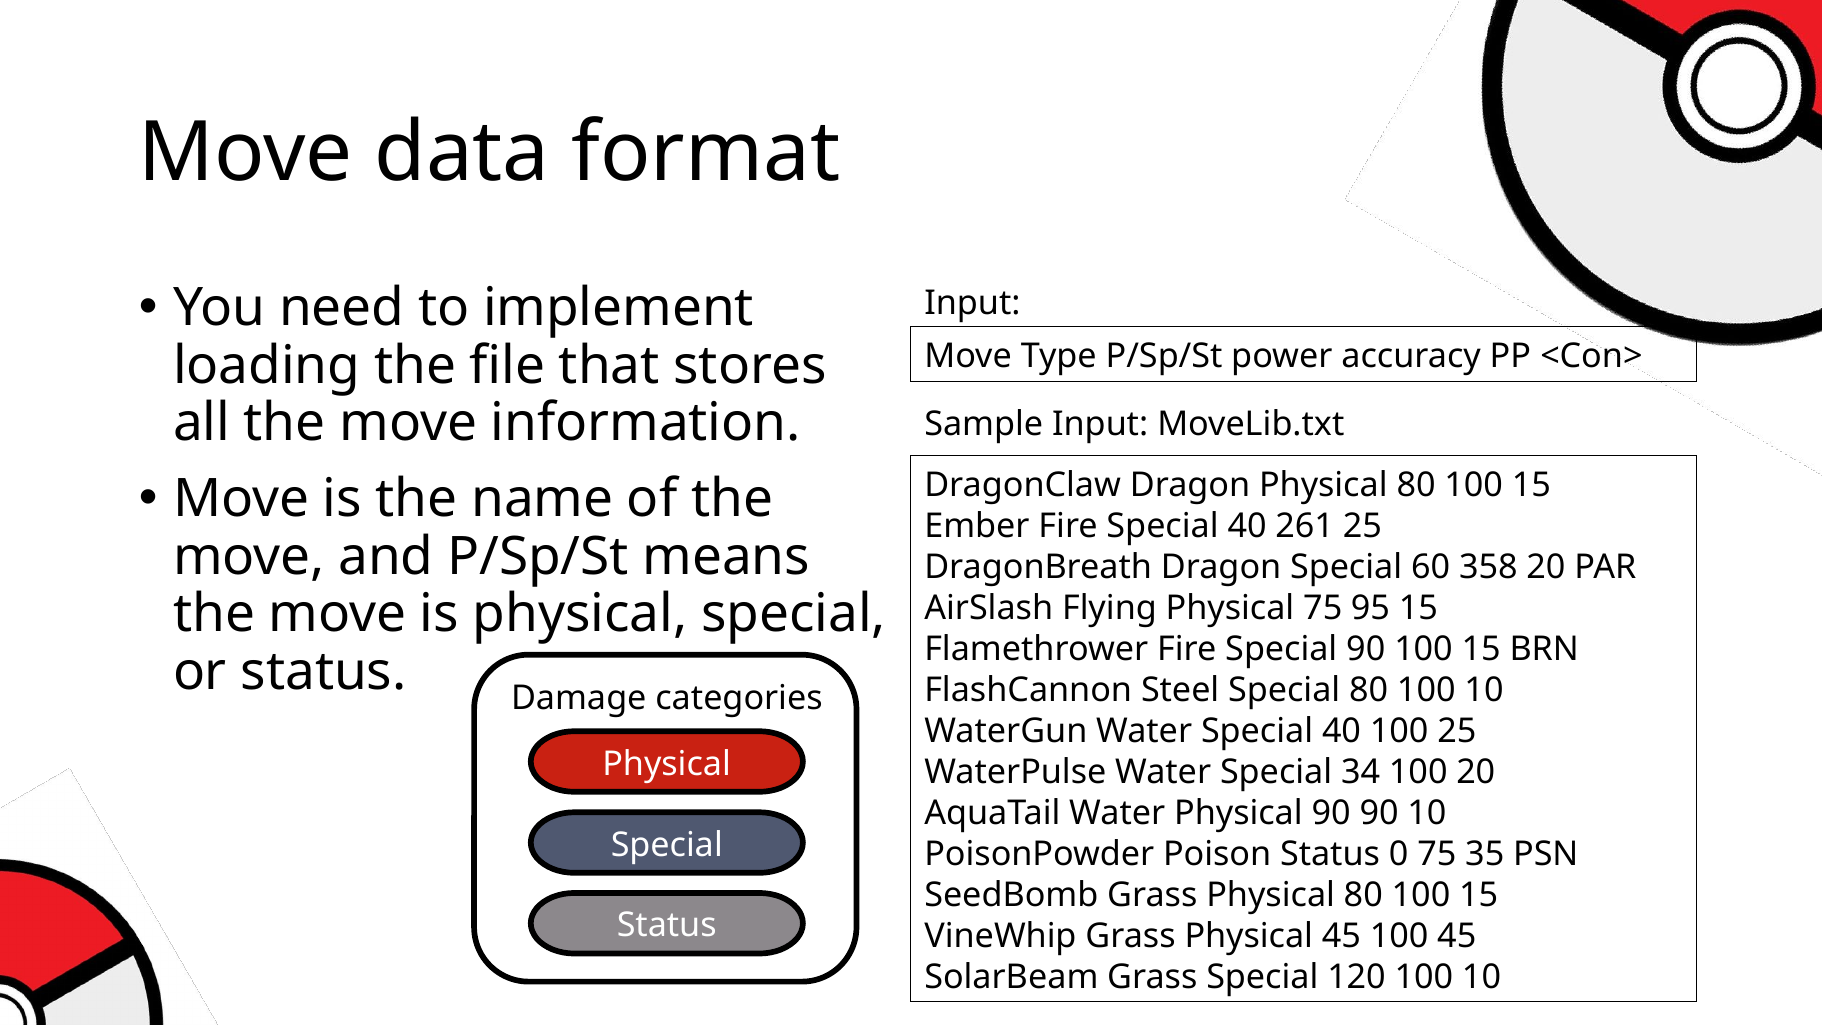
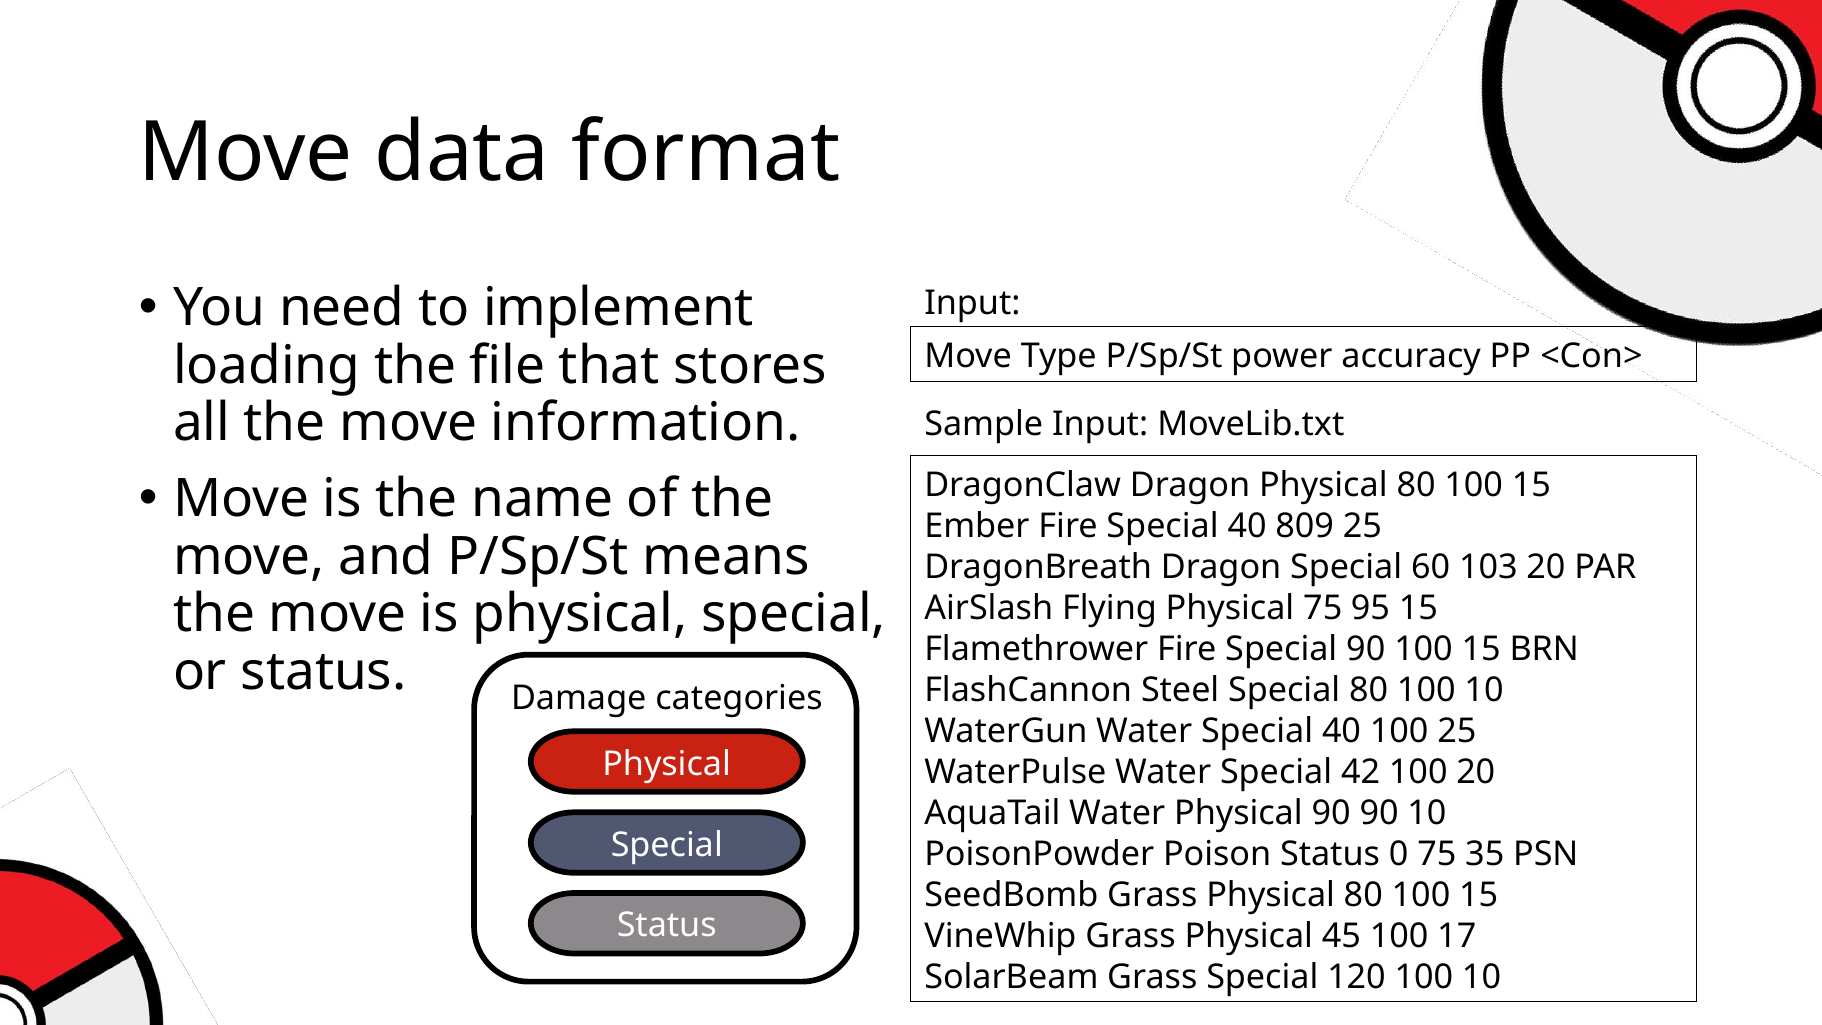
261: 261 -> 809
358: 358 -> 103
34: 34 -> 42
100 45: 45 -> 17
